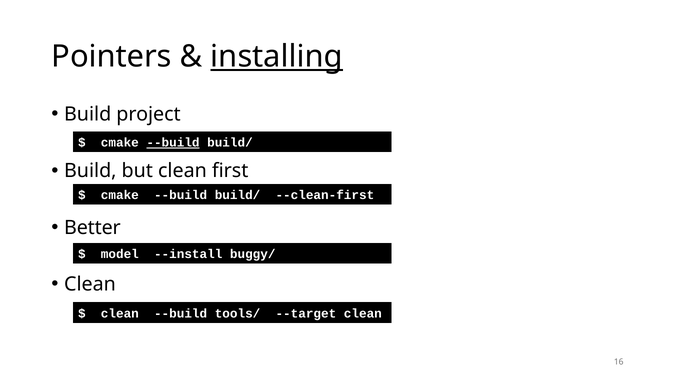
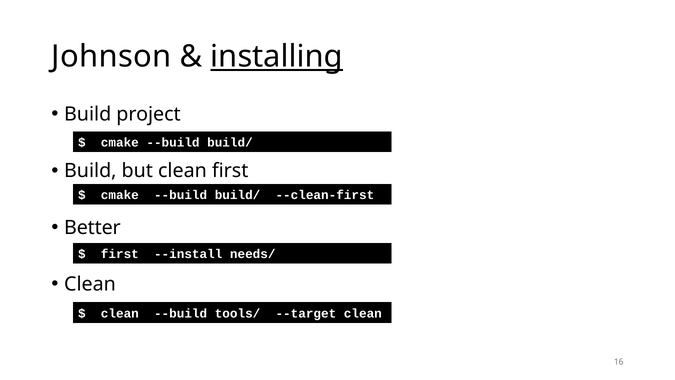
Pointers: Pointers -> Johnson
--build at (173, 142) underline: present -> none
model at (120, 254): model -> first
buggy/: buggy/ -> needs/
